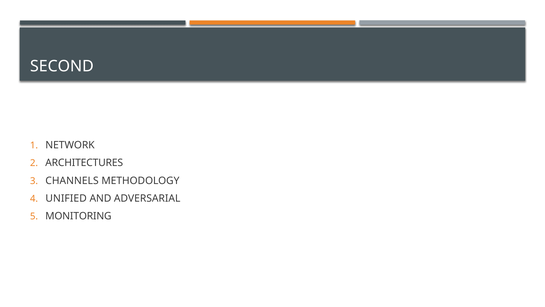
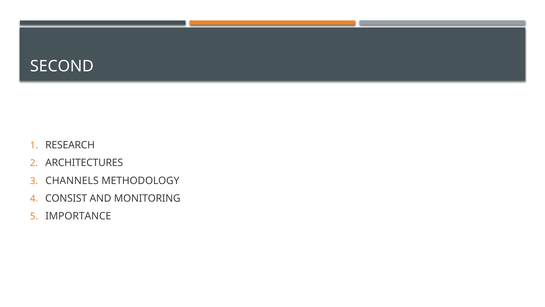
NETWORK: NETWORK -> RESEARCH
UNIFIED: UNIFIED -> CONSIST
ADVERSARIAL: ADVERSARIAL -> MONITORING
MONITORING: MONITORING -> IMPORTANCE
